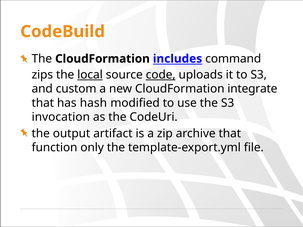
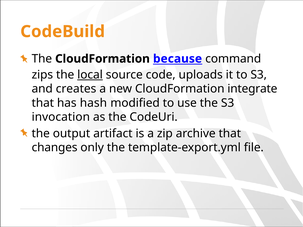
includes: includes -> because
code underline: present -> none
custom: custom -> creates
function: function -> changes
